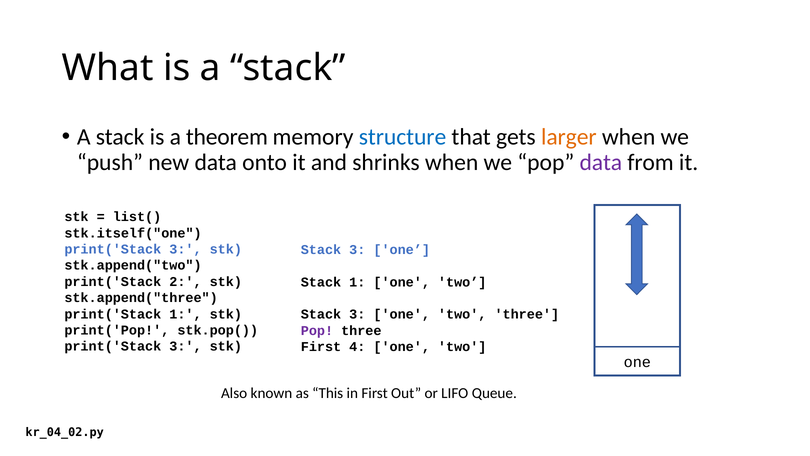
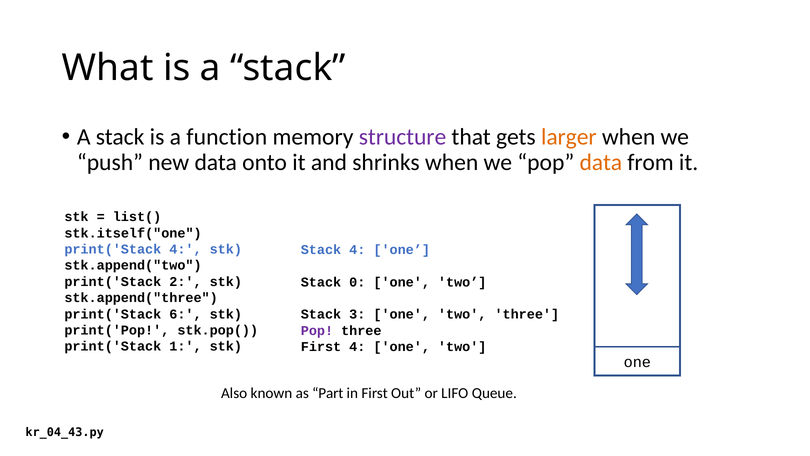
theorem: theorem -> function
structure colour: blue -> purple
data at (601, 162) colour: purple -> orange
3 at (185, 249): 3 -> 4
3 at (357, 249): 3 -> 4
Stack 1: 1 -> 0
print('Stack 1: 1 -> 6
3 at (185, 346): 3 -> 1
This: This -> Part
kr_04_02.py: kr_04_02.py -> kr_04_43.py
